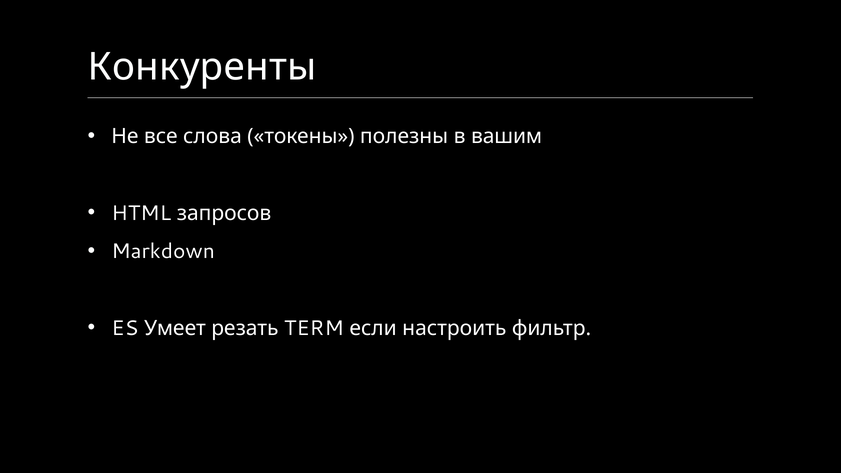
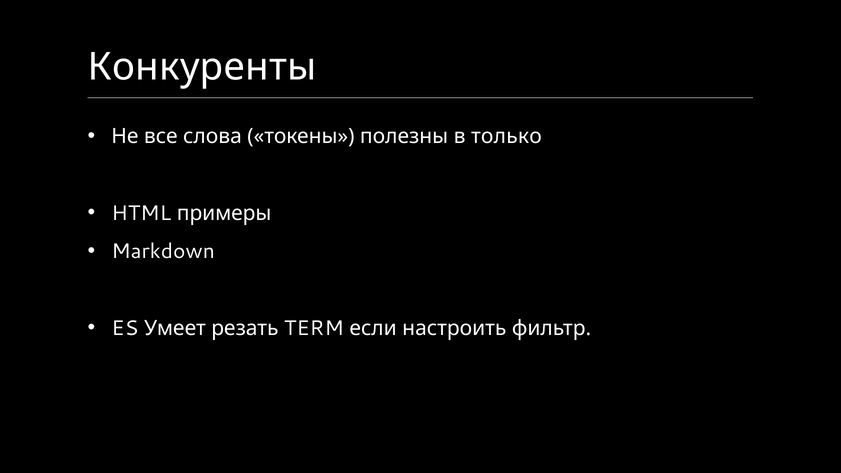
вашим: вашим -> только
запросов: запросов -> примеры
